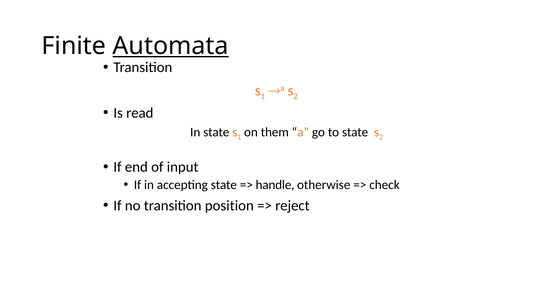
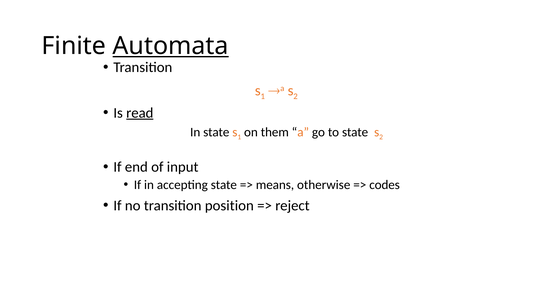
read underline: none -> present
handle: handle -> means
check: check -> codes
